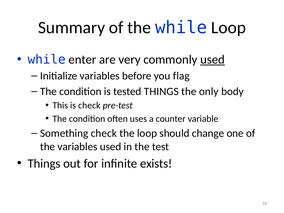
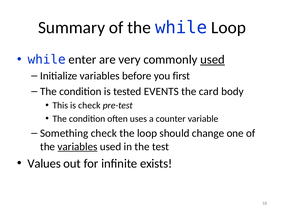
flag: flag -> first
tested THINGS: THINGS -> EVENTS
only: only -> card
variables at (78, 147) underline: none -> present
Things at (44, 163): Things -> Values
